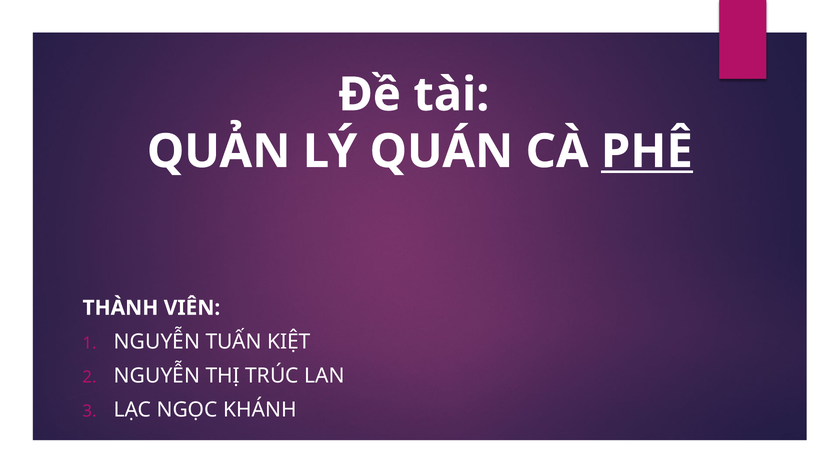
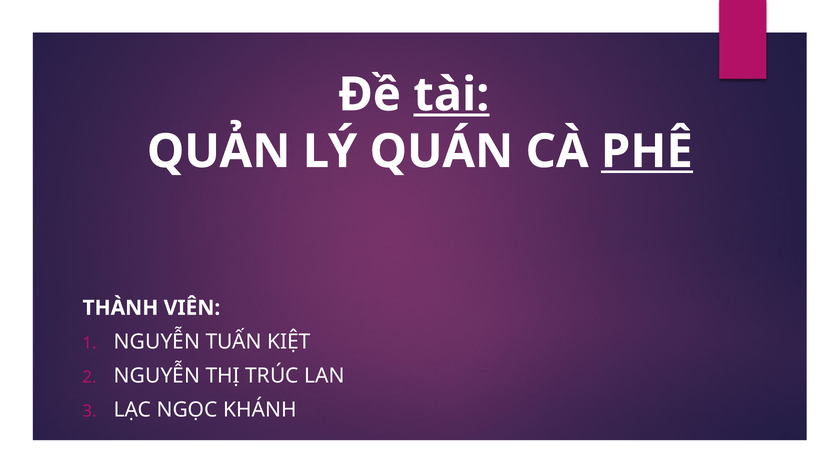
tài underline: none -> present
